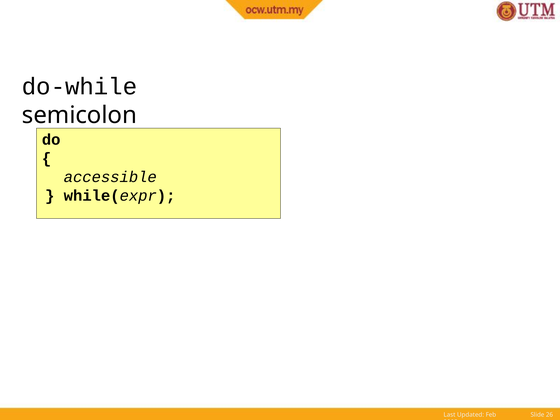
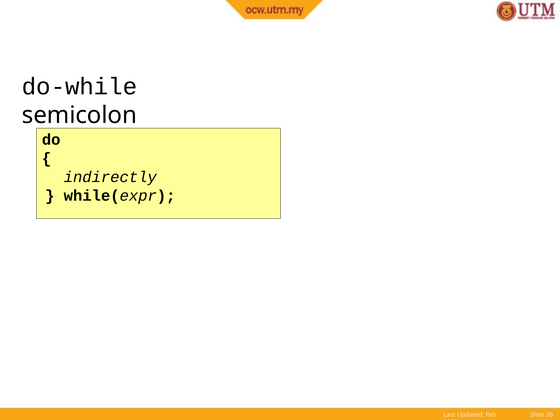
accessible: accessible -> indirectly
